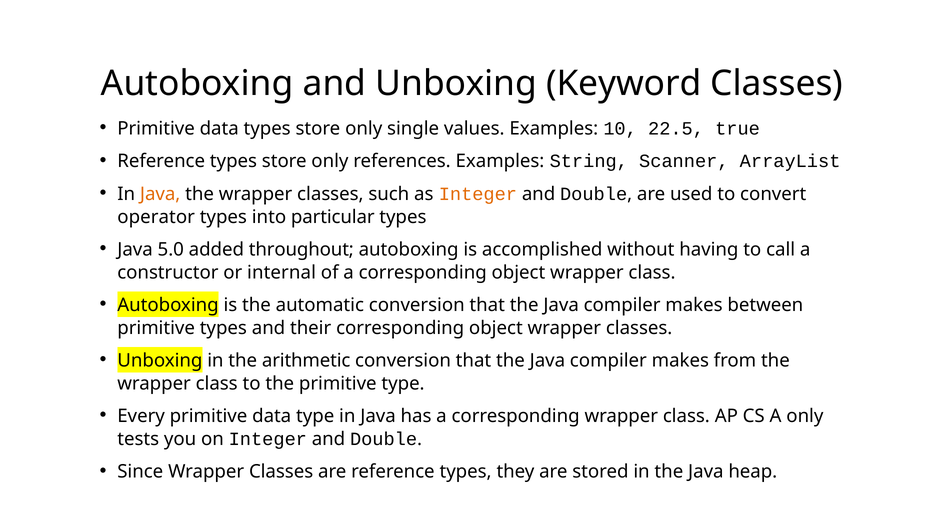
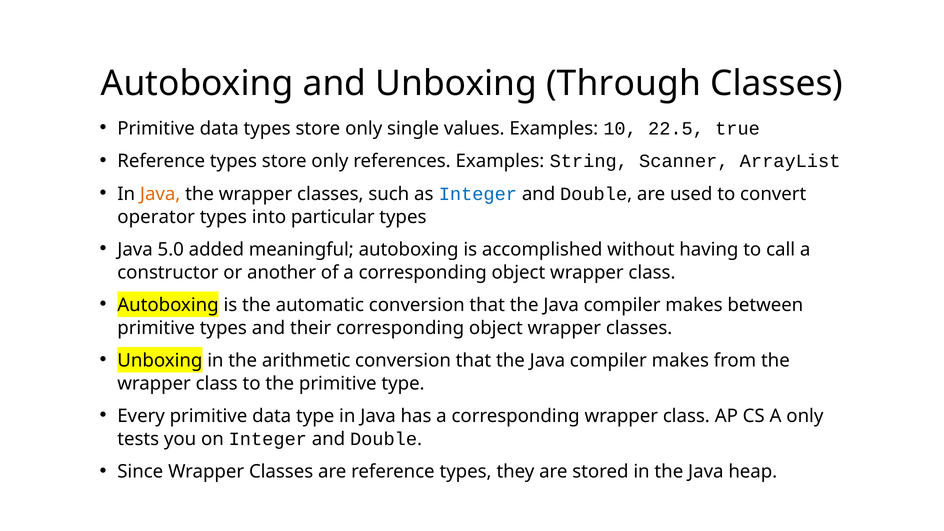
Keyword: Keyword -> Through
Integer at (478, 194) colour: orange -> blue
throughout: throughout -> meaningful
internal: internal -> another
